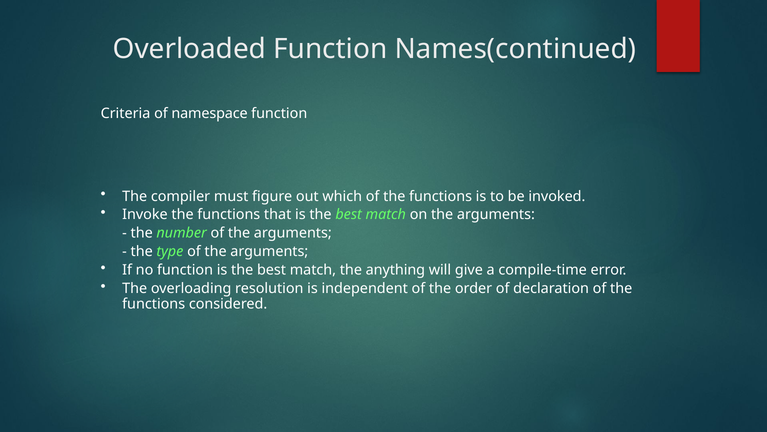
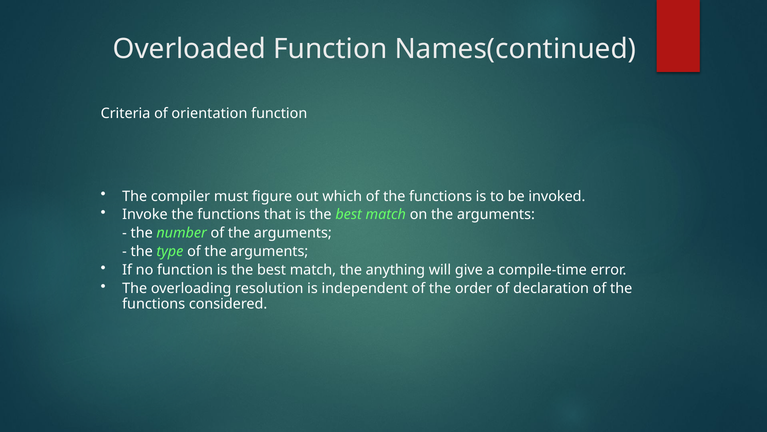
namespace: namespace -> orientation
